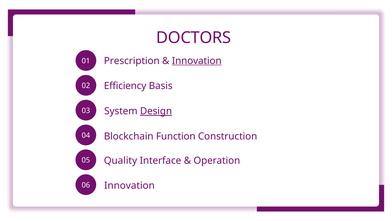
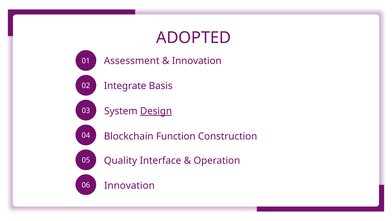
DOCTORS: DOCTORS -> ADOPTED
Prescription: Prescription -> Assessment
Innovation at (197, 61) underline: present -> none
Efficiency: Efficiency -> Integrate
